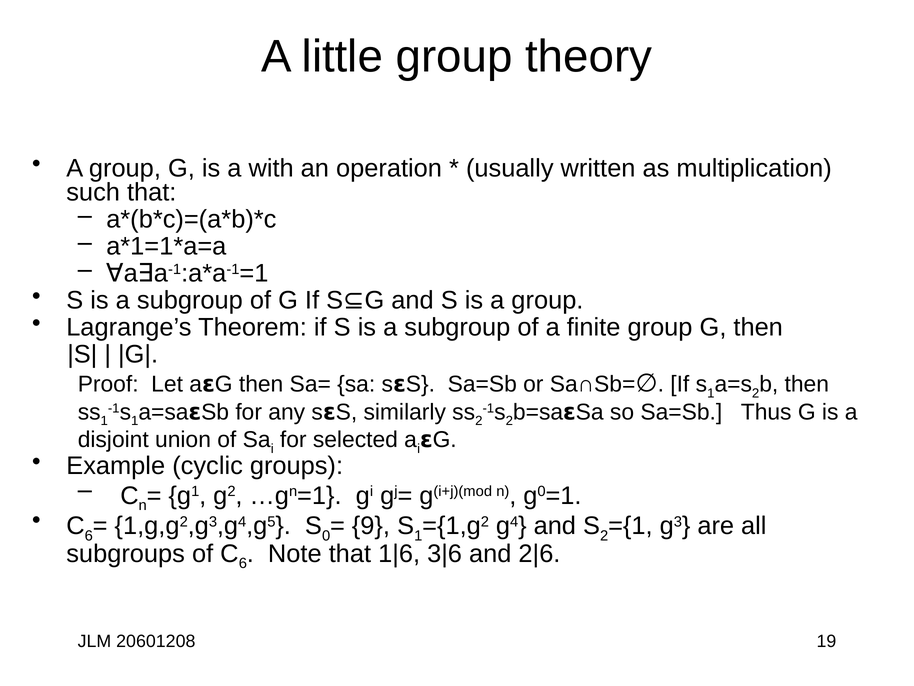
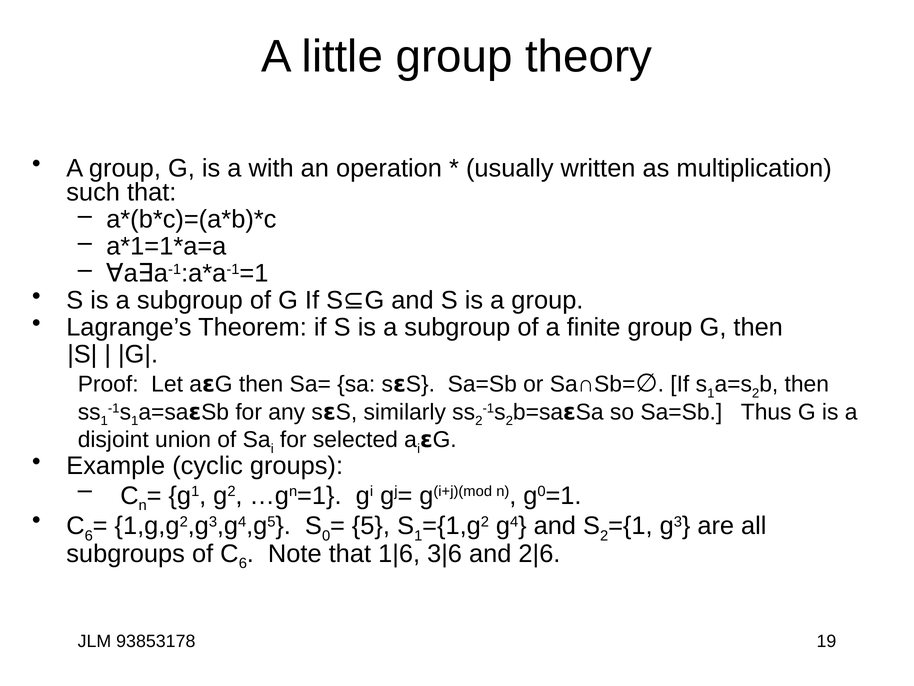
9: 9 -> 5
20601208: 20601208 -> 93853178
